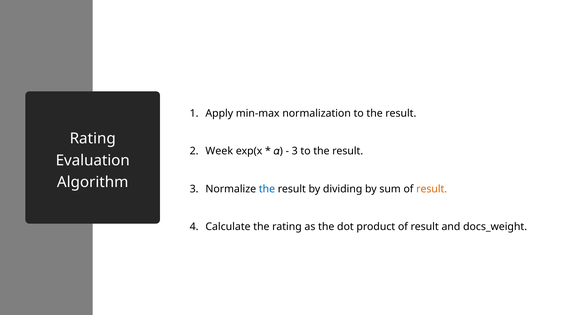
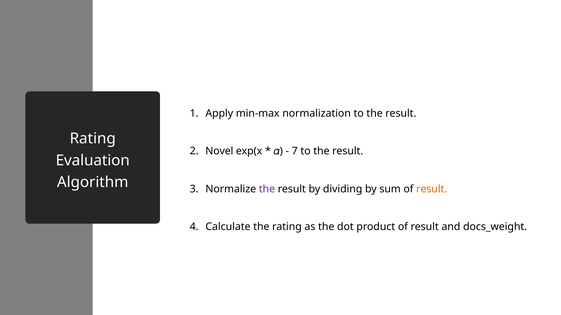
Week: Week -> Novel
3 at (295, 151): 3 -> 7
the at (267, 189) colour: blue -> purple
